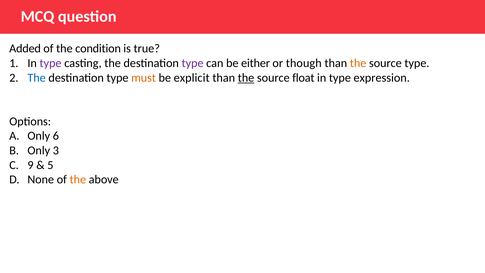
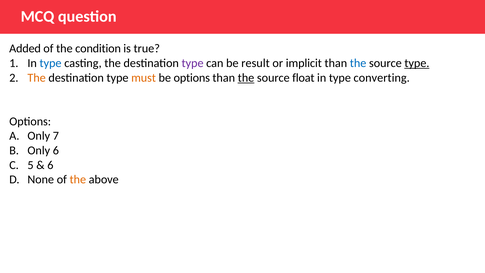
type at (51, 63) colour: purple -> blue
either: either -> result
though: though -> implicit
the at (358, 63) colour: orange -> blue
type at (417, 63) underline: none -> present
The at (37, 78) colour: blue -> orange
be explicit: explicit -> options
expression: expression -> converting
6: 6 -> 7
Only 3: 3 -> 6
9: 9 -> 5
5 at (50, 165): 5 -> 6
